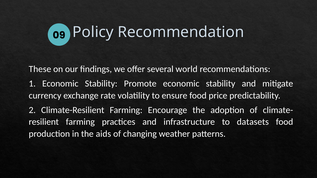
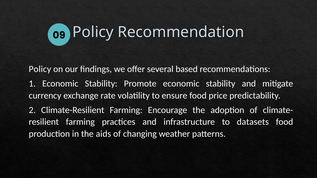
These at (40, 69): These -> Policy
world: world -> based
